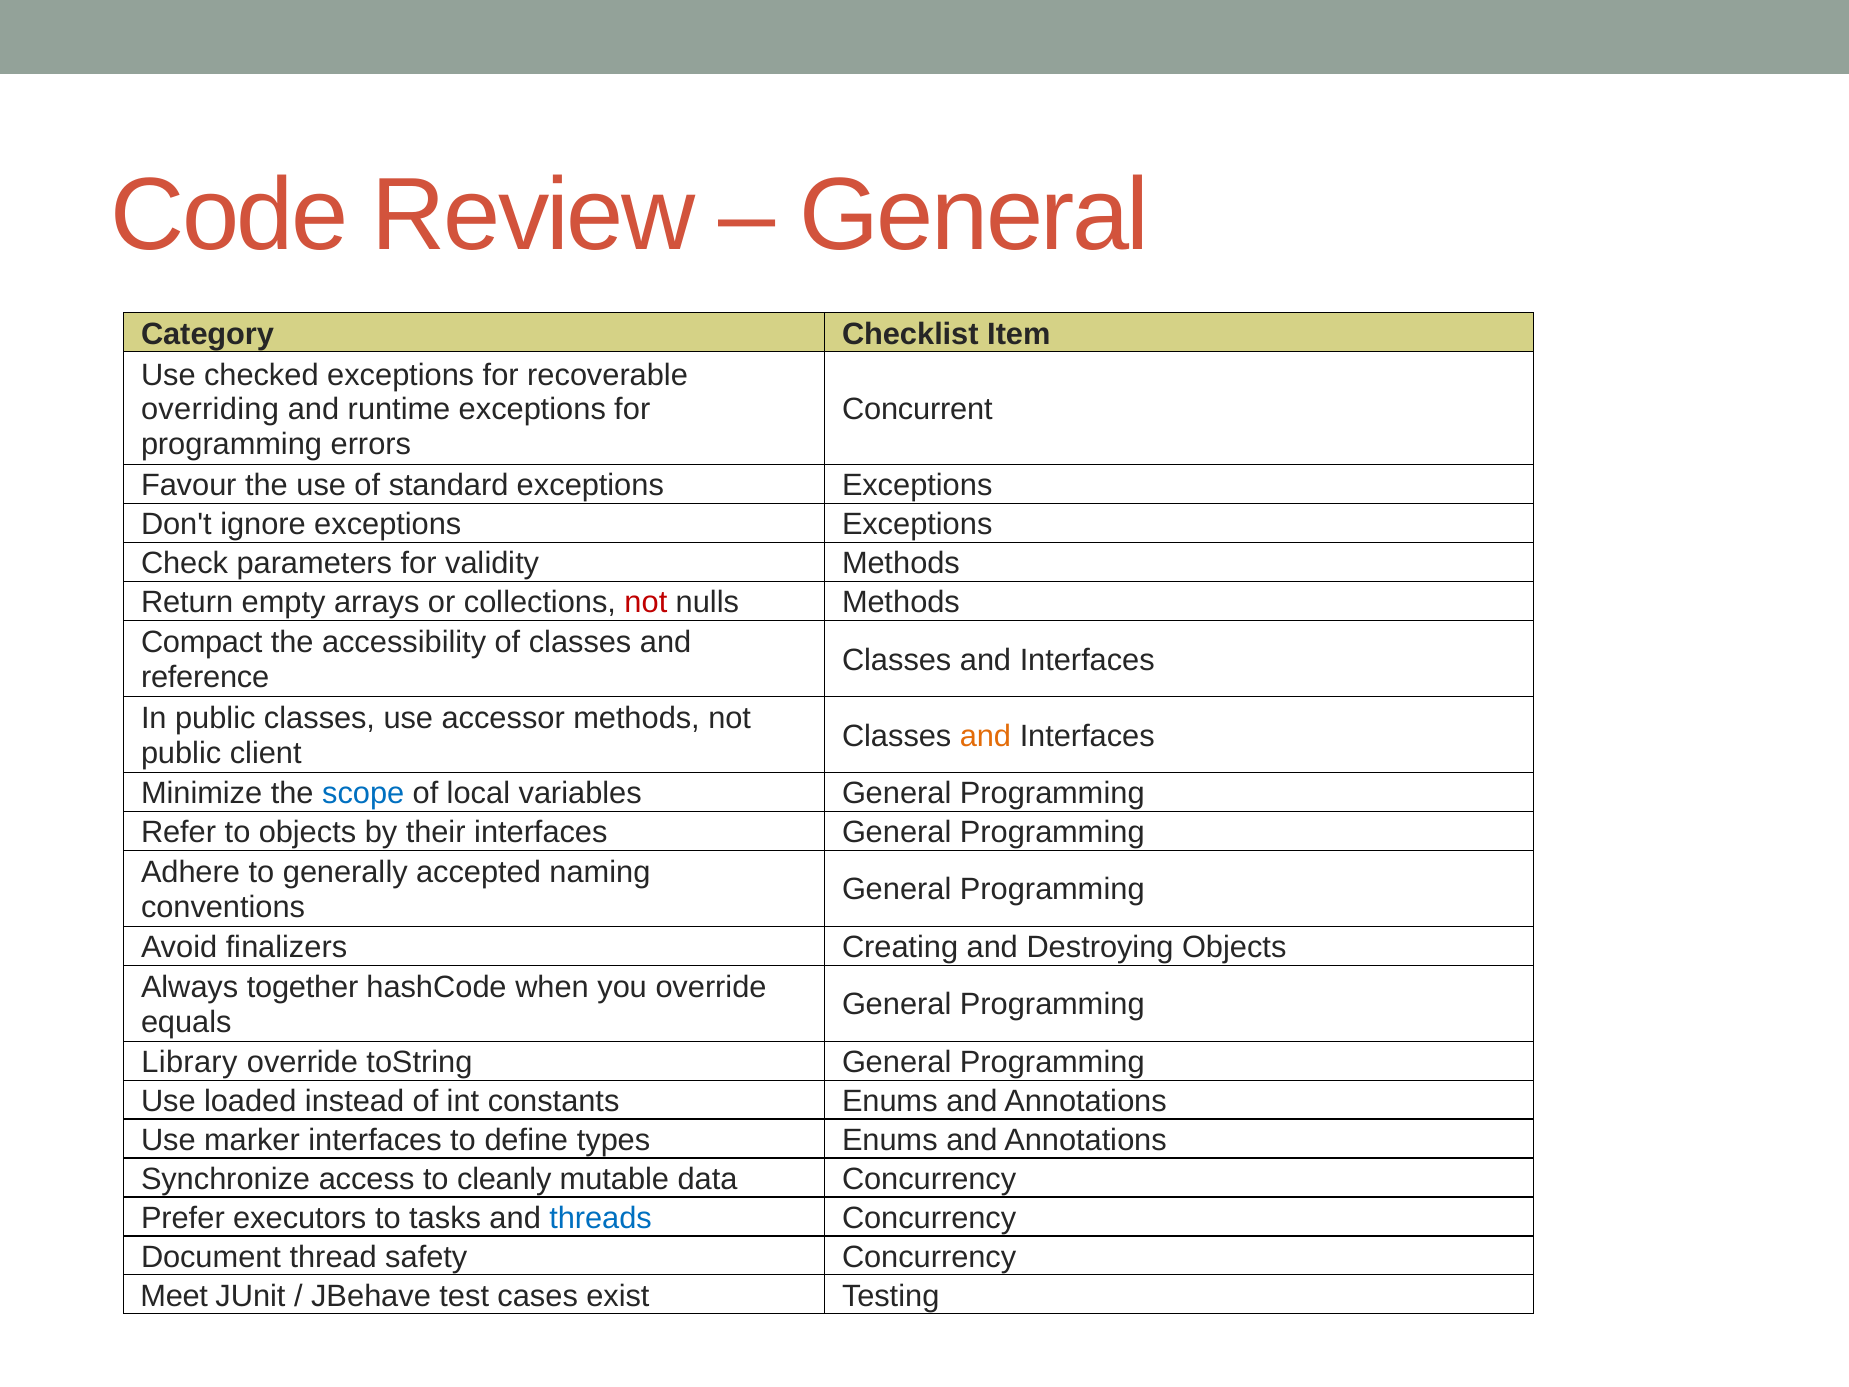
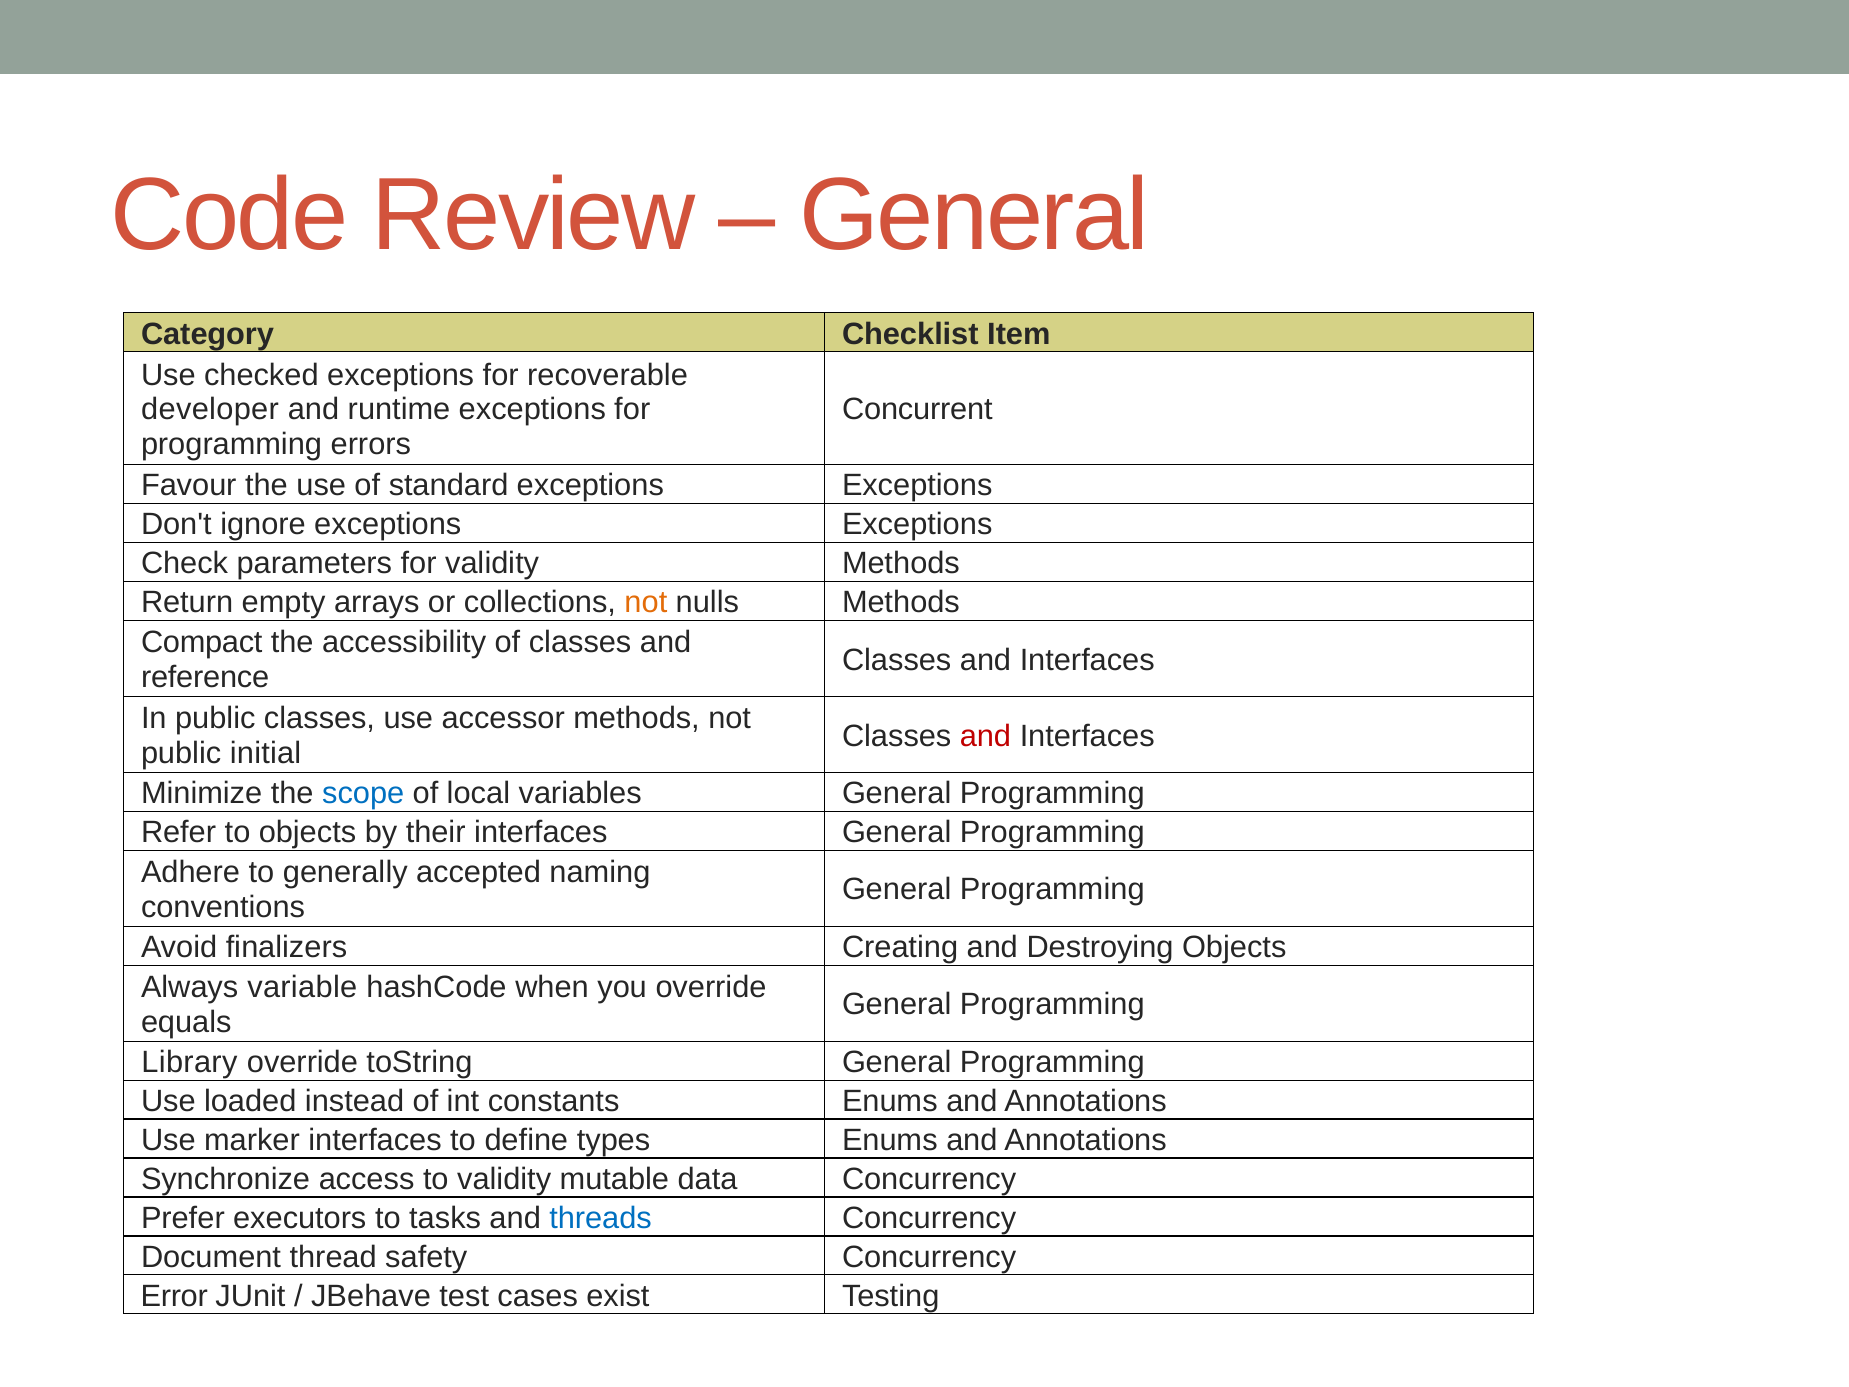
overriding: overriding -> developer
not at (646, 602) colour: red -> orange
and at (985, 736) colour: orange -> red
client: client -> initial
together: together -> variable
to cleanly: cleanly -> validity
Meet: Meet -> Error
